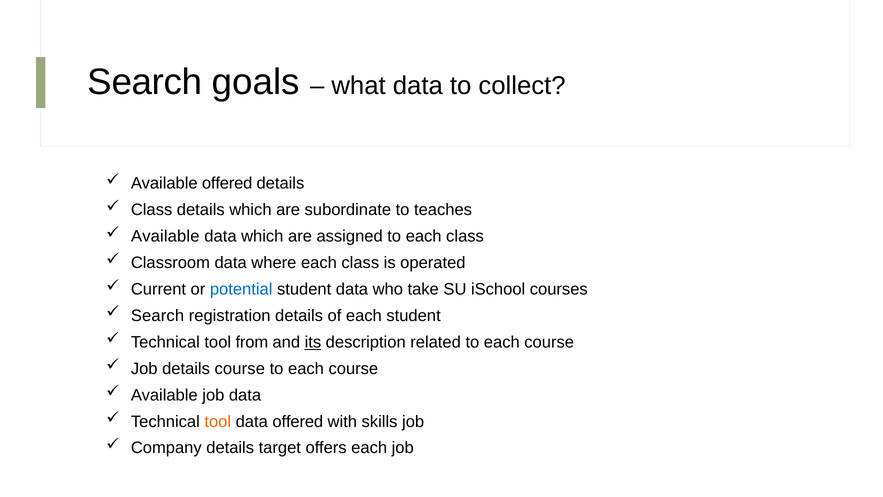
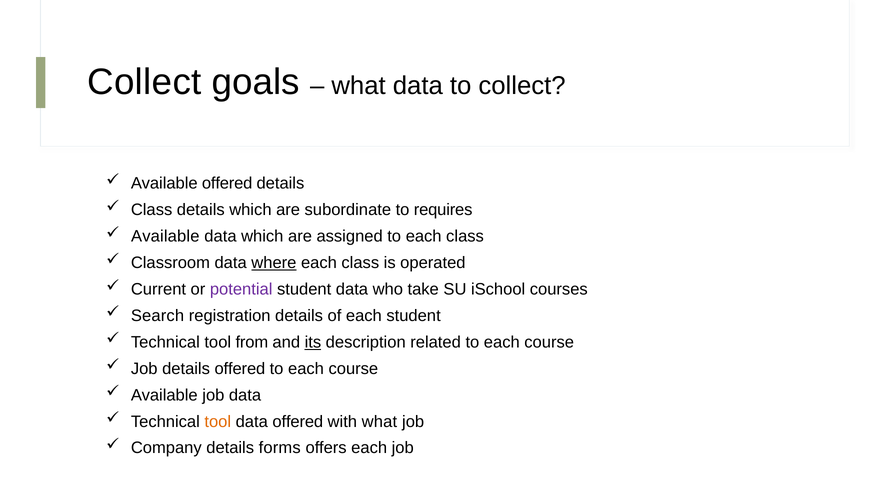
Search at (145, 82): Search -> Collect
teaches: teaches -> requires
where underline: none -> present
potential colour: blue -> purple
details course: course -> offered
with skills: skills -> what
target: target -> forms
